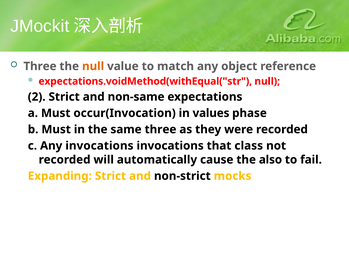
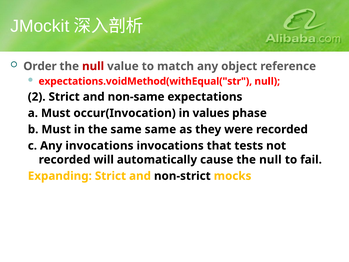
Three at (40, 66): Three -> Order
null at (93, 66) colour: orange -> red
same three: three -> same
class: class -> tests
cause the also: also -> null
